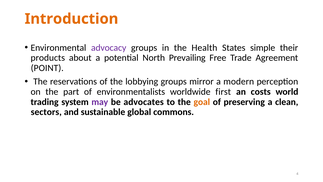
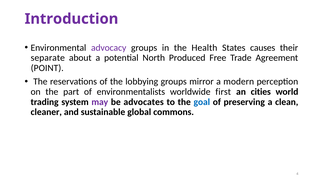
Introduction colour: orange -> purple
simple: simple -> causes
products: products -> separate
Prevailing: Prevailing -> Produced
costs: costs -> cities
goal colour: orange -> blue
sectors: sectors -> cleaner
